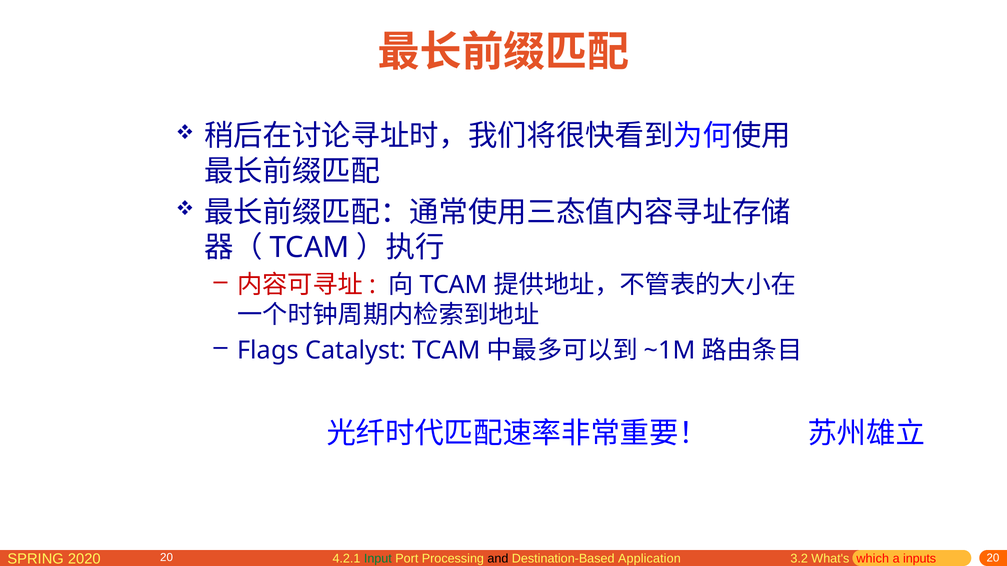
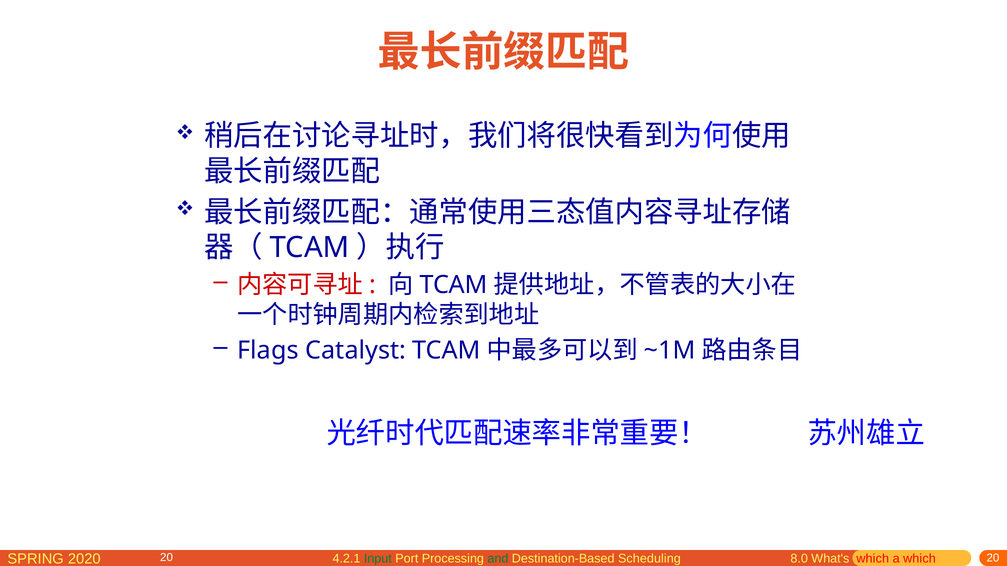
and colour: black -> green
Application: Application -> Scheduling
3.2: 3.2 -> 8.0
a inputs: inputs -> which
